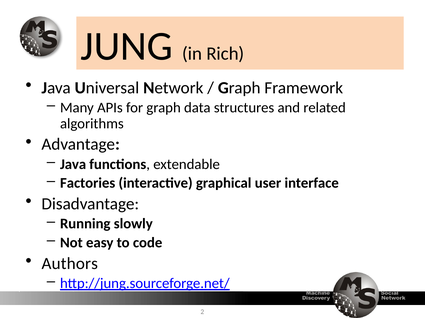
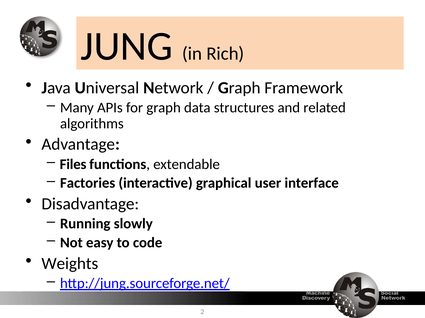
Java at (73, 165): Java -> Files
Authors: Authors -> Weights
